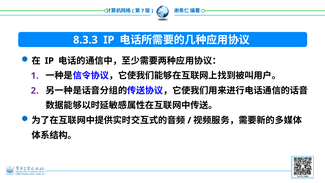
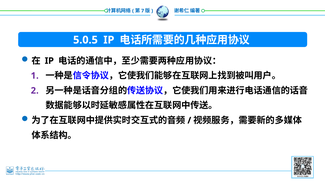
8.3.3: 8.3.3 -> 5.0.5
